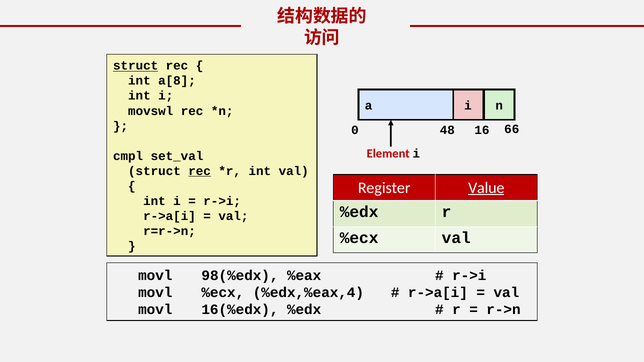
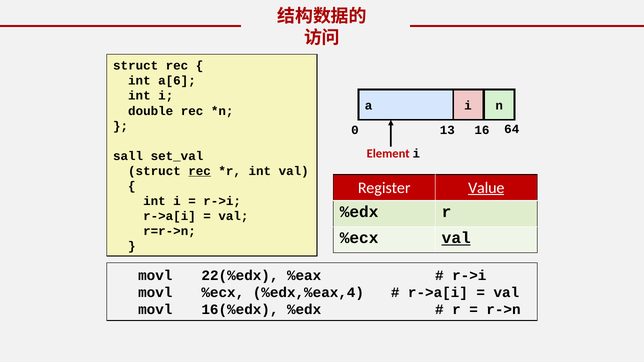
struct at (136, 66) underline: present -> none
a[8: a[8 -> a[6
movswl: movswl -> double
48: 48 -> 13
66: 66 -> 64
cmpl: cmpl -> sall
val at (456, 238) underline: none -> present
98(%edx: 98(%edx -> 22(%edx
